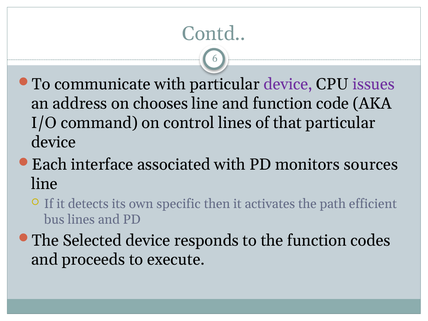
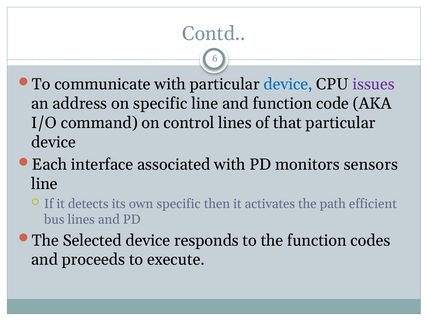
device at (288, 84) colour: purple -> blue
on chooses: chooses -> specific
sources: sources -> sensors
